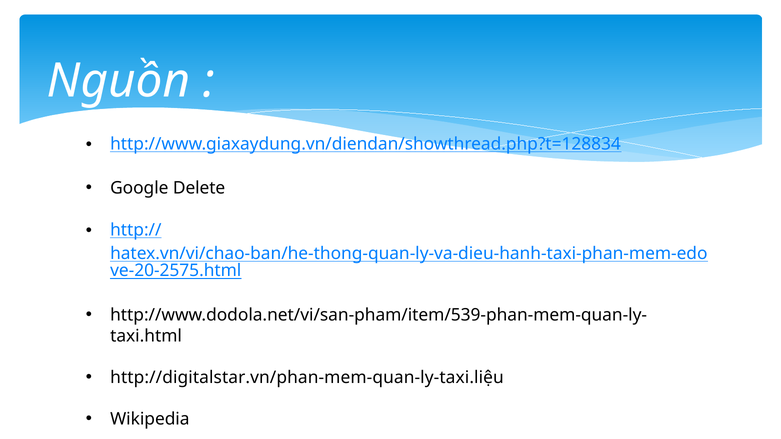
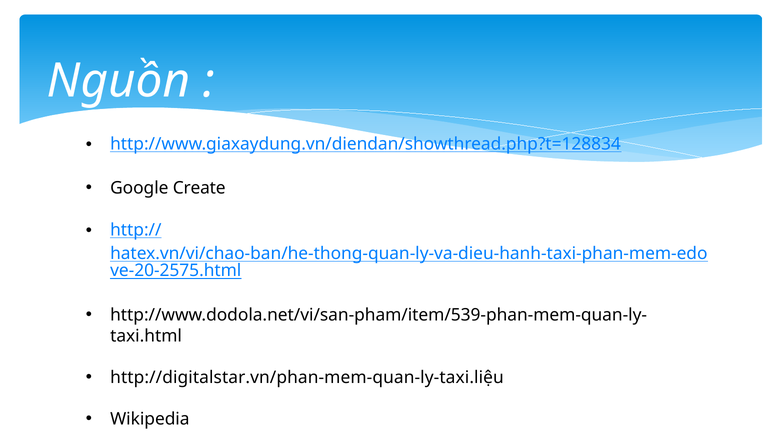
Delete: Delete -> Create
